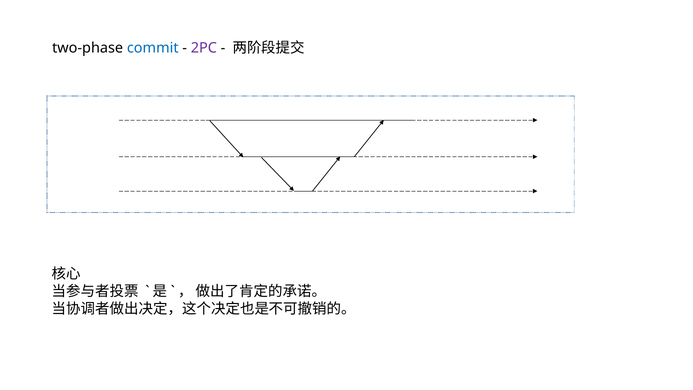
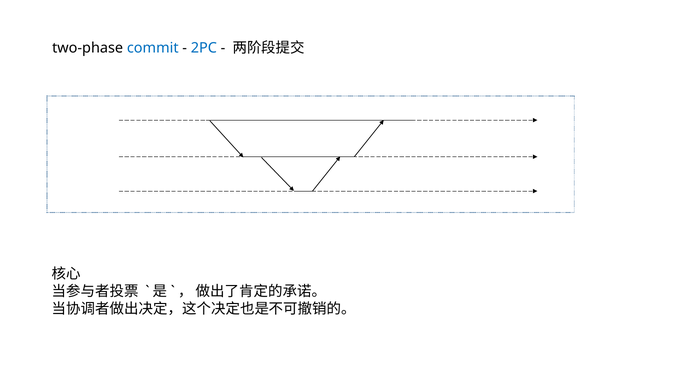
2PC colour: purple -> blue
